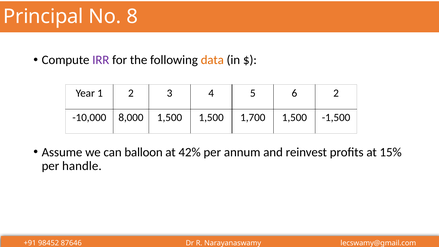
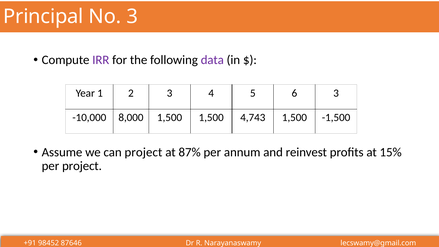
No 8: 8 -> 3
data colour: orange -> purple
6 2: 2 -> 3
1,700: 1,700 -> 4,743
can balloon: balloon -> project
42%: 42% -> 87%
per handle: handle -> project
